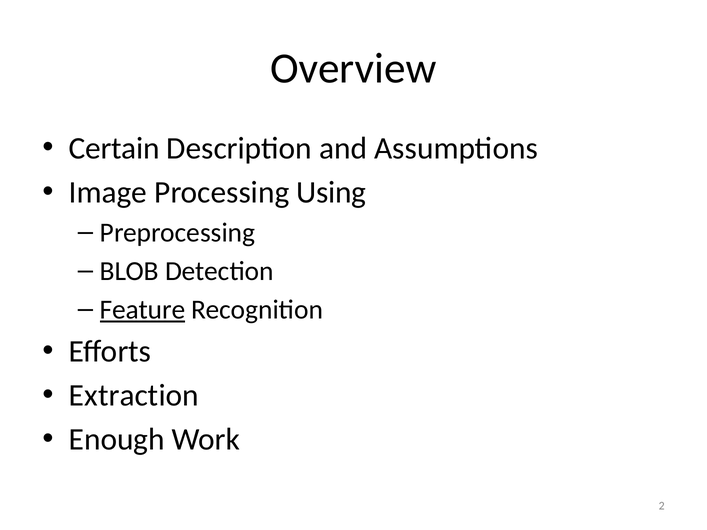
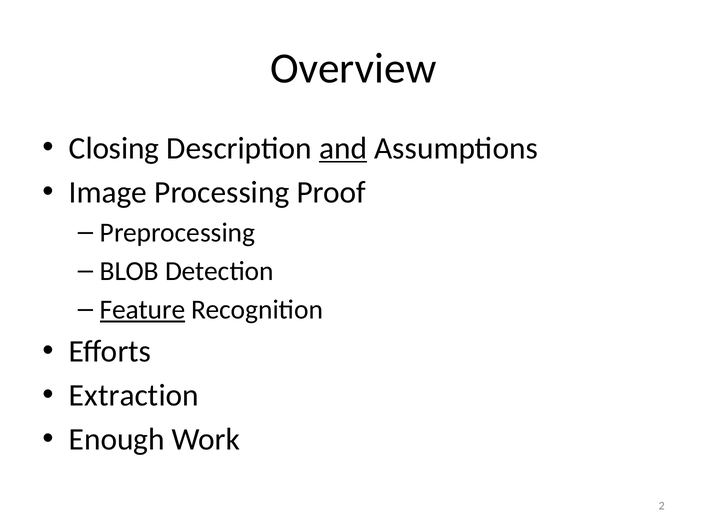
Certain: Certain -> Closing
and underline: none -> present
Using: Using -> Proof
